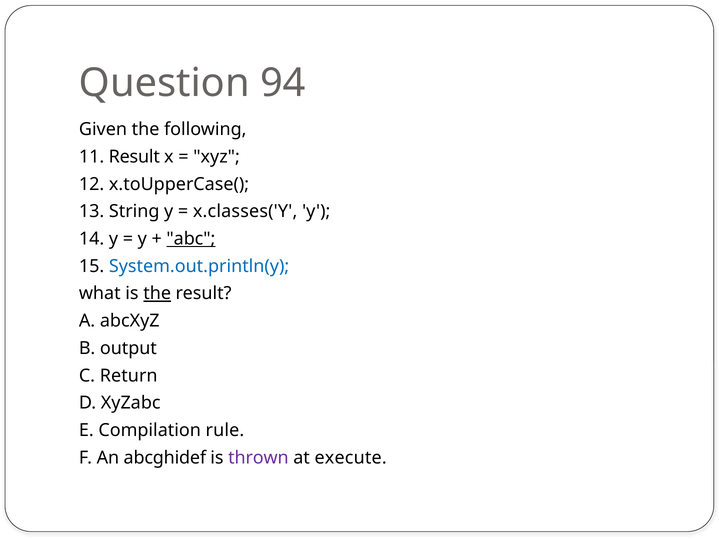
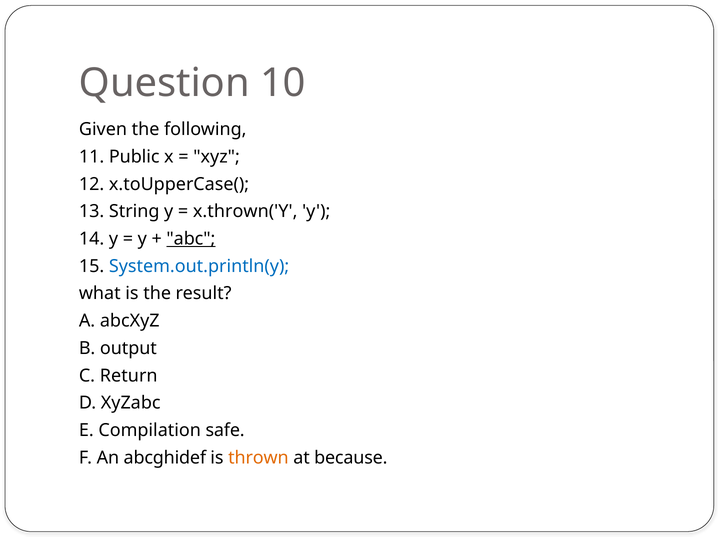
94: 94 -> 10
11 Result: Result -> Public
x.classes('Y: x.classes('Y -> x.thrown('Y
the at (157, 294) underline: present -> none
rule: rule -> safe
thrown colour: purple -> orange
execute: execute -> because
